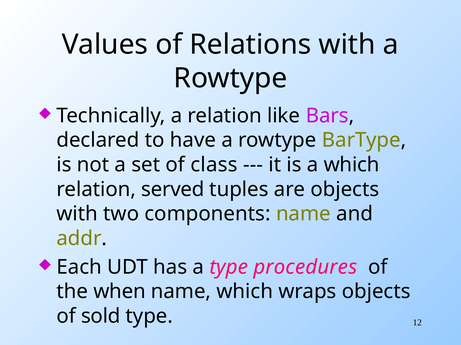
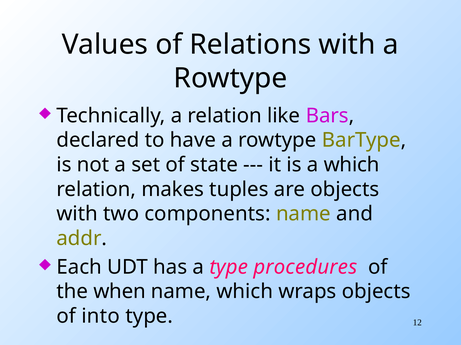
class: class -> state
served: served -> makes
sold: sold -> into
